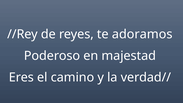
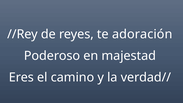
adoramos: adoramos -> adoración
